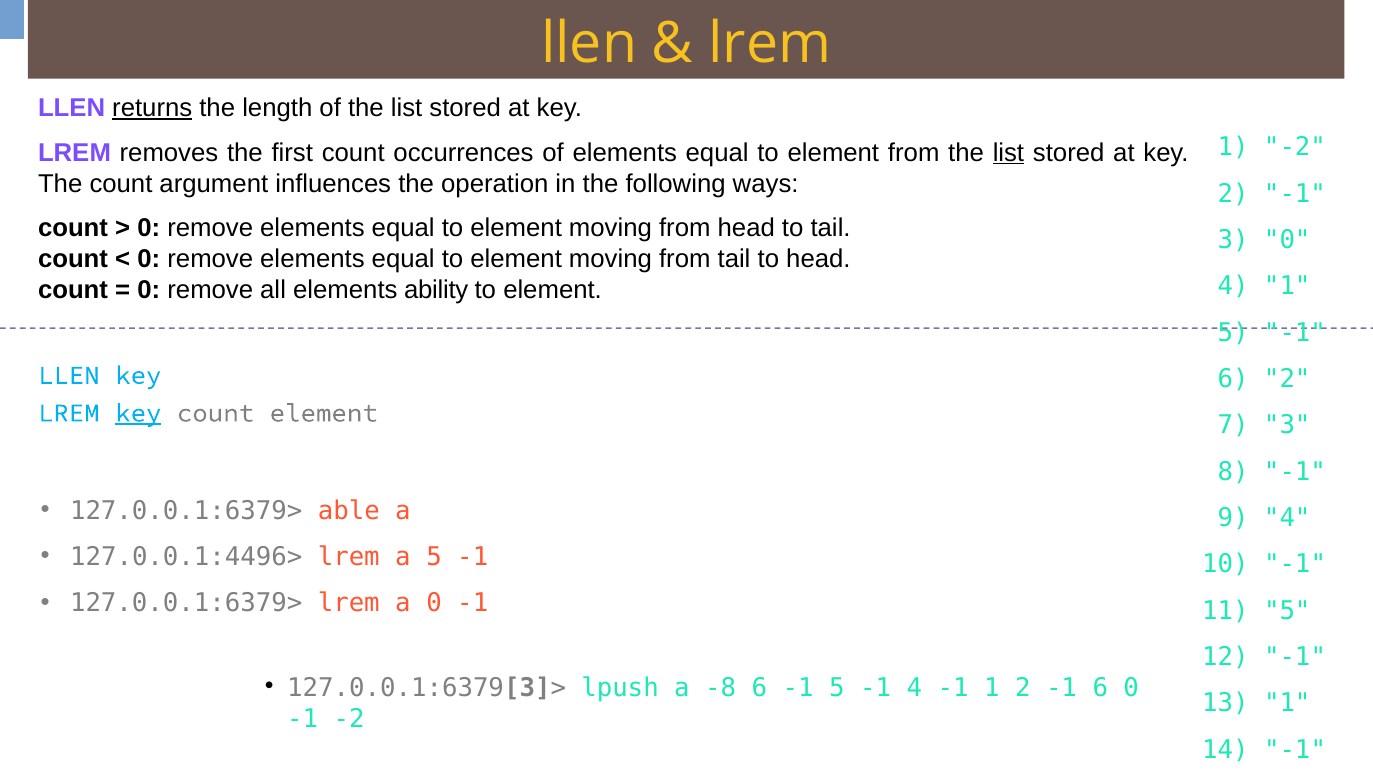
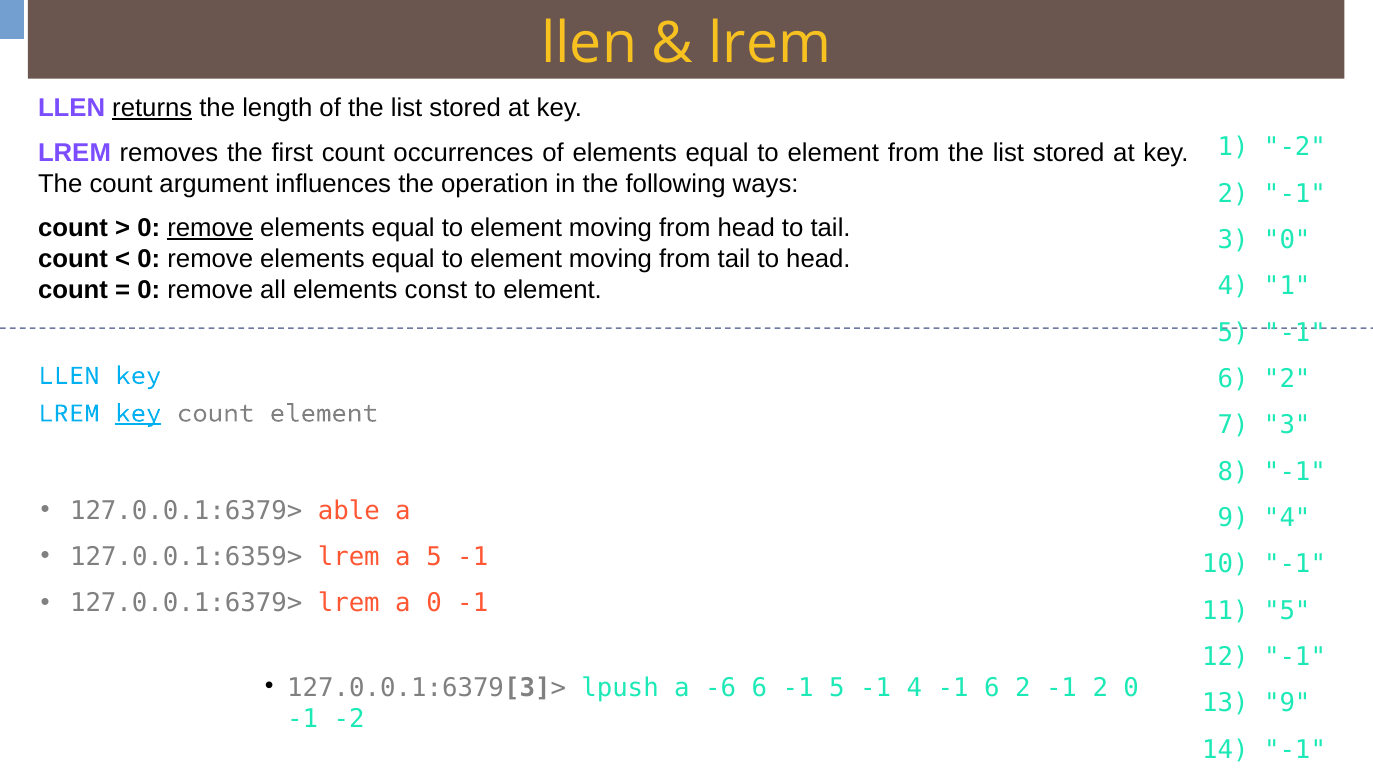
list at (1008, 153) underline: present -> none
remove at (210, 228) underline: none -> present
ability: ability -> const
127.0.0.1:4496>: 127.0.0.1:4496> -> 127.0.0.1:6359>
-8: -8 -> -6
4 -1 1: 1 -> 6
2 -1 6: 6 -> 2
13 1: 1 -> 9
